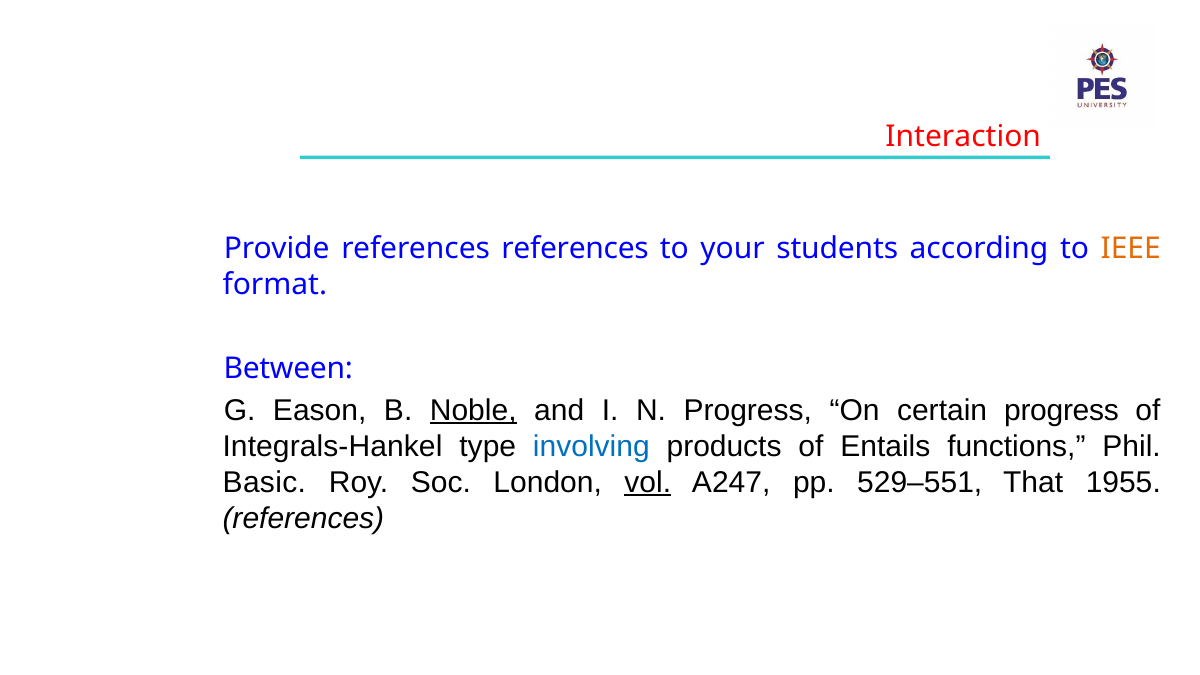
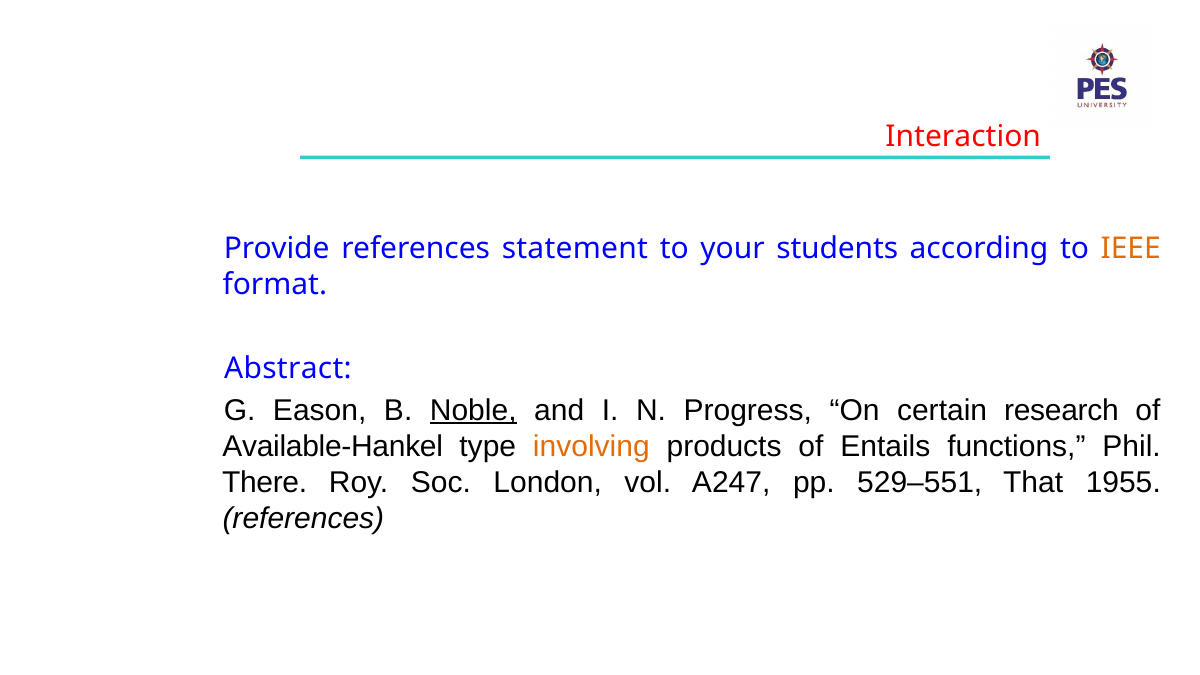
references references: references -> statement
Between: Between -> Abstract
certain progress: progress -> research
Integrals-Hankel: Integrals-Hankel -> Available-Hankel
involving colour: blue -> orange
Basic: Basic -> There
vol underline: present -> none
